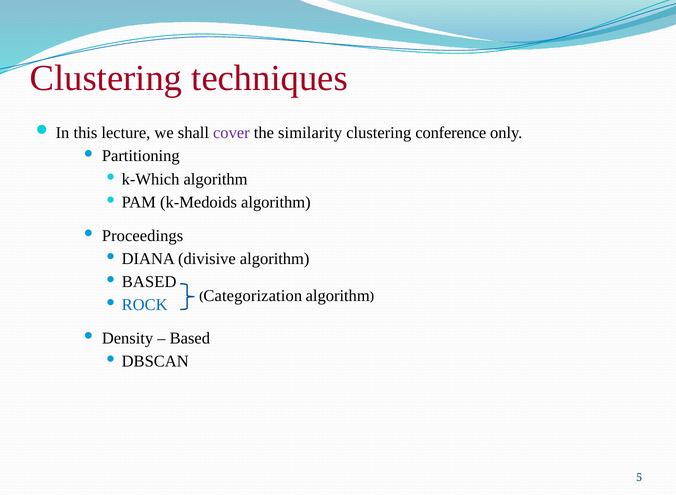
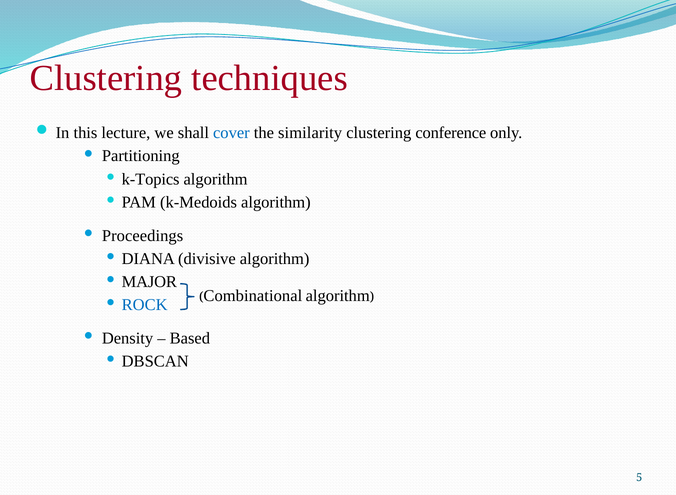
cover colour: purple -> blue
k-Which: k-Which -> k-Topics
BASED at (149, 282): BASED -> MAJOR
Categorization: Categorization -> Combinational
